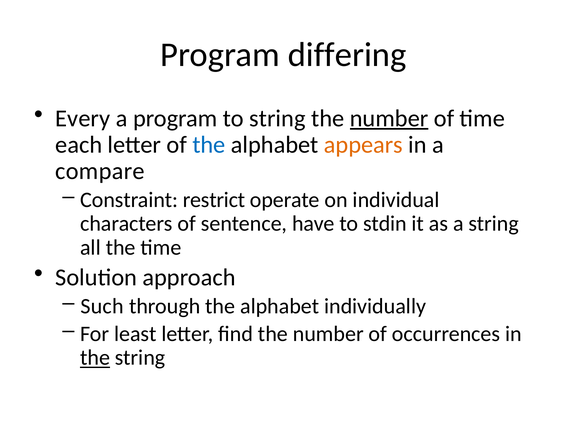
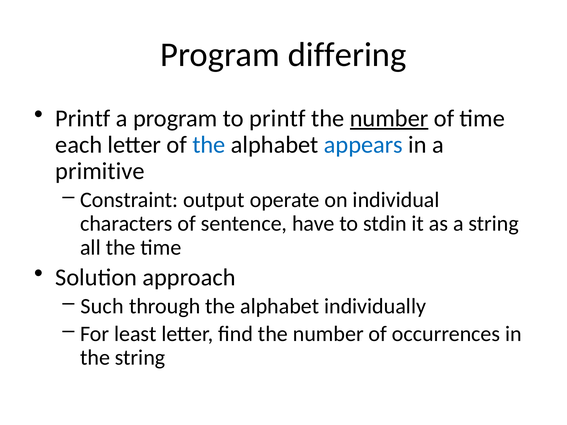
Every at (83, 118): Every -> Printf
to string: string -> printf
appears colour: orange -> blue
compare: compare -> primitive
restrict: restrict -> output
the at (95, 358) underline: present -> none
